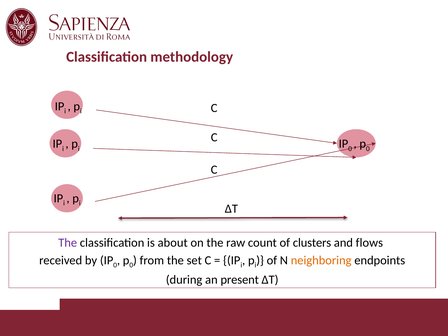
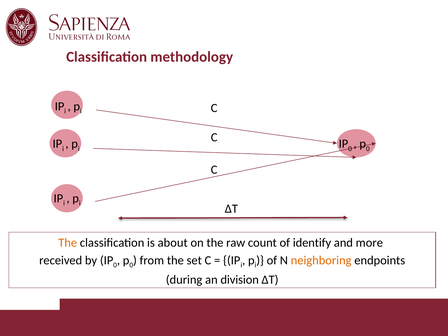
The at (68, 243) colour: purple -> orange
clusters: clusters -> identify
flows: flows -> more
present: present -> division
